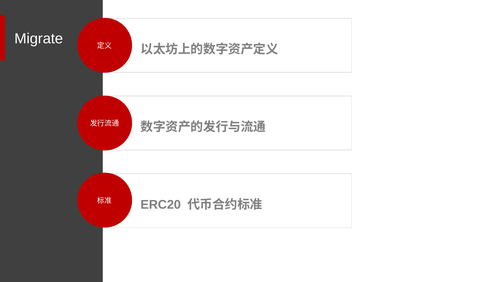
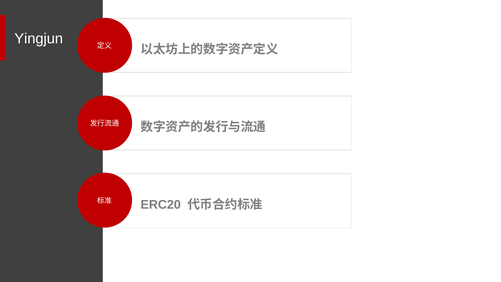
Migrate: Migrate -> Yingjun
